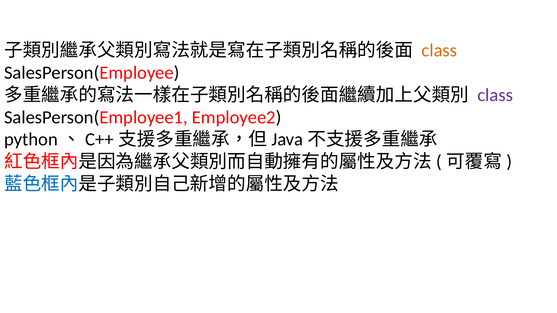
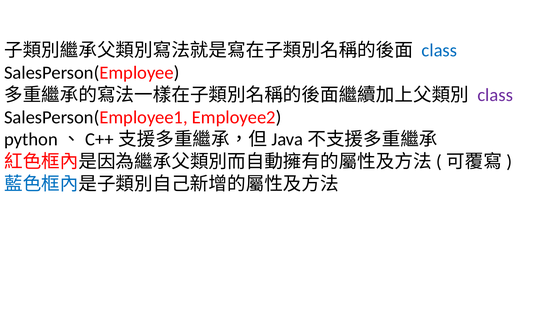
class at (439, 50) colour: orange -> blue
